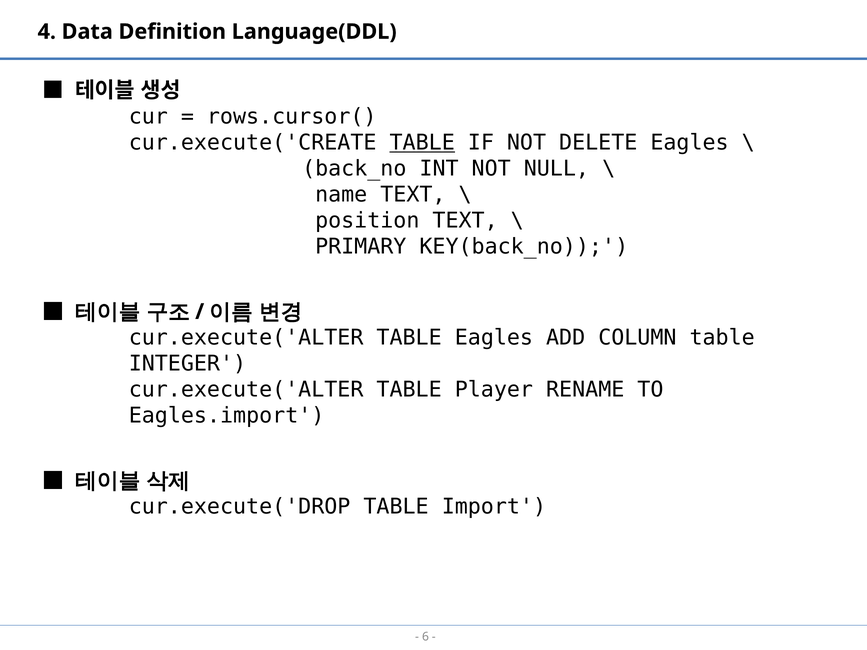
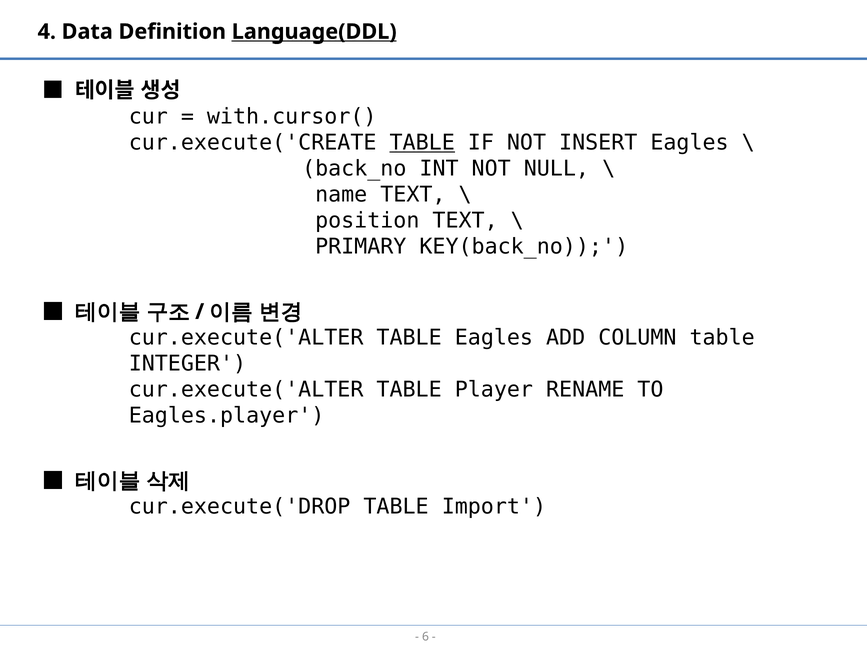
Language(DDL underline: none -> present
rows.cursor(: rows.cursor( -> with.cursor(
DELETE: DELETE -> INSERT
Eagles.import: Eagles.import -> Eagles.player
